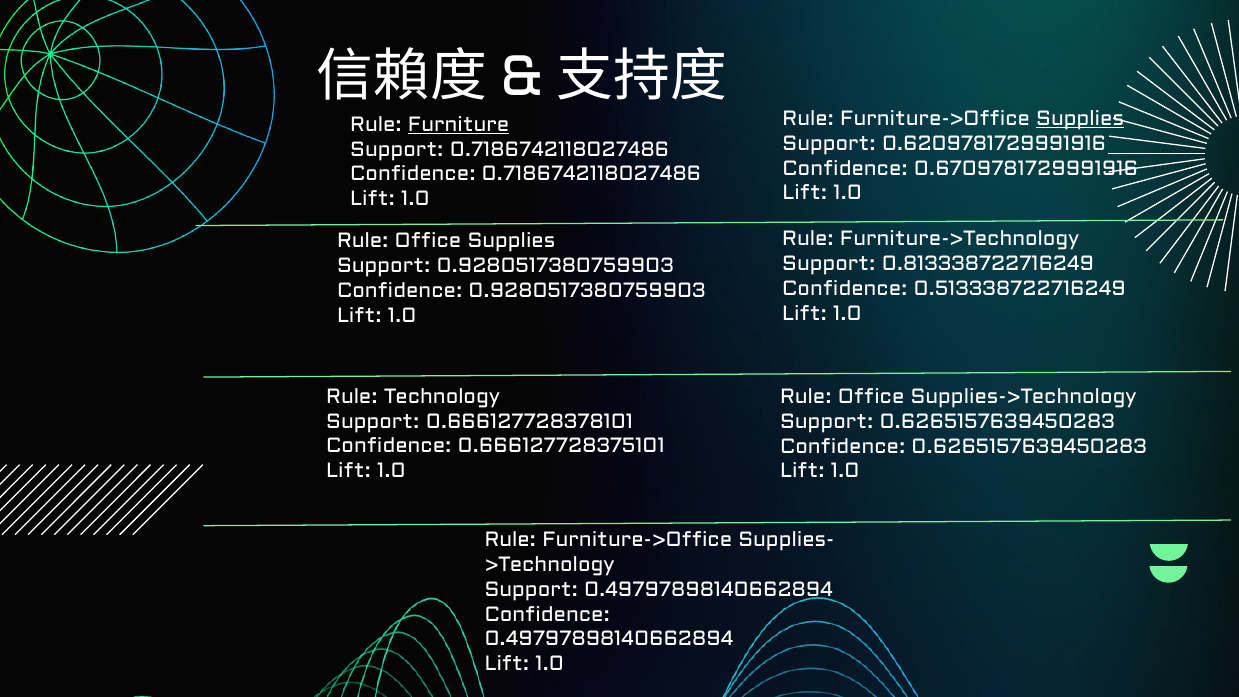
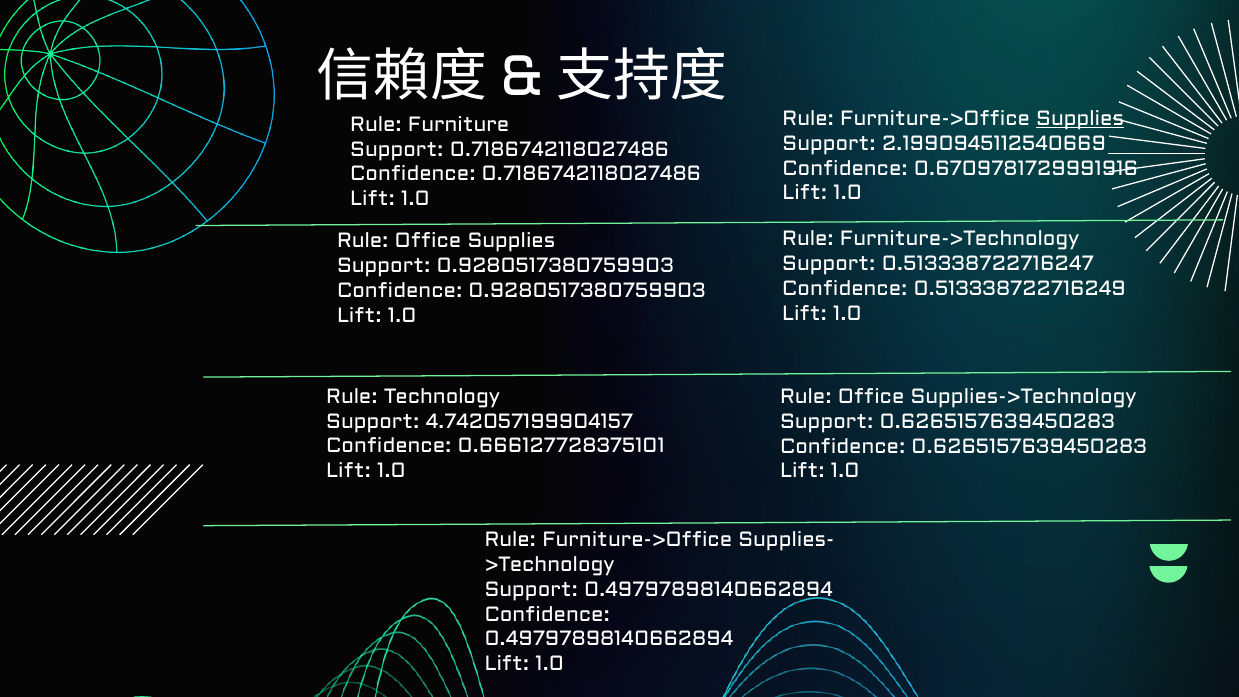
Furniture underline: present -> none
0.6209781729991916: 0.6209781729991916 -> 2.1990945112540669
0.813338722716249: 0.813338722716249 -> 0.513338722716247
0.666127728378101: 0.666127728378101 -> 4.742057199904157
